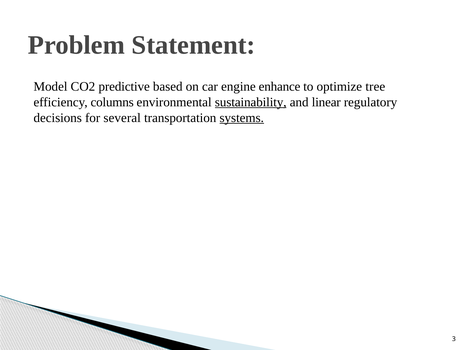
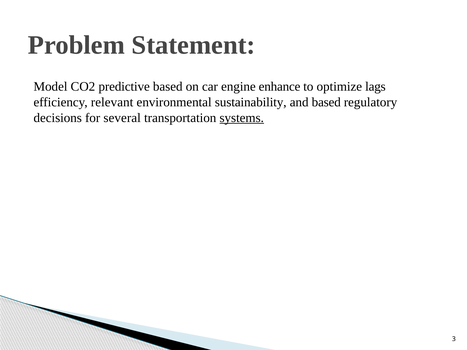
tree: tree -> lags
columns: columns -> relevant
sustainability underline: present -> none
and linear: linear -> based
